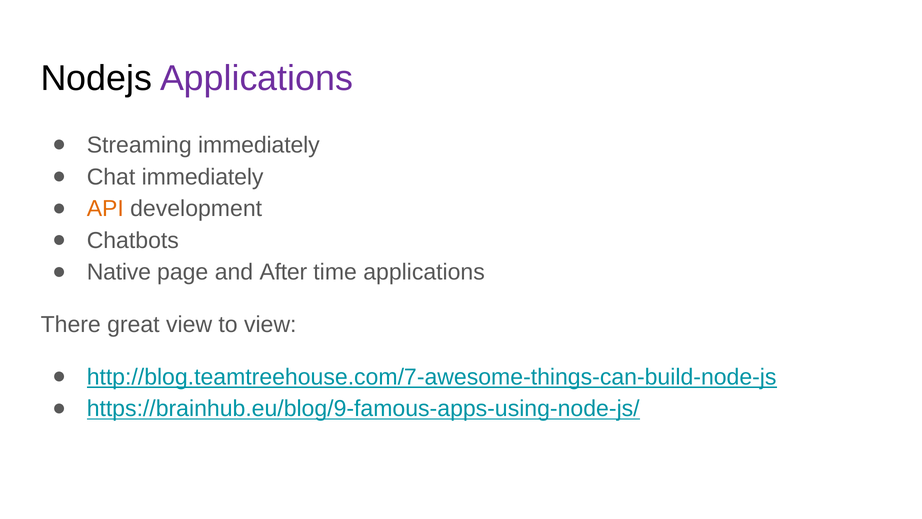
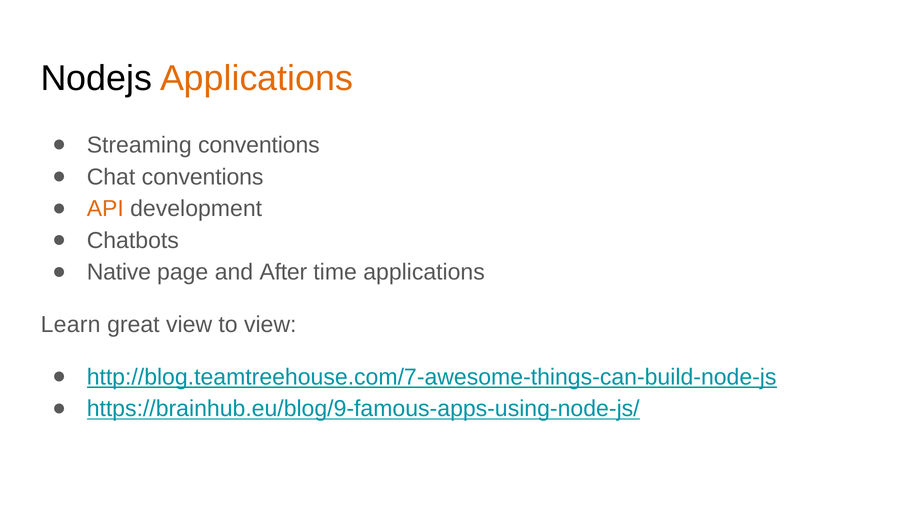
Applications at (256, 78) colour: purple -> orange
Streaming immediately: immediately -> conventions
Chat immediately: immediately -> conventions
There: There -> Learn
